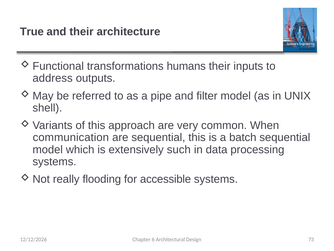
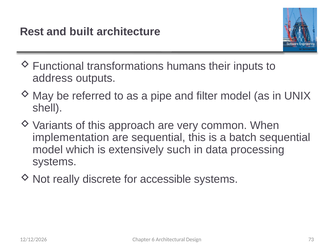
True: True -> Rest
and their: their -> built
communication: communication -> implementation
flooding: flooding -> discrete
